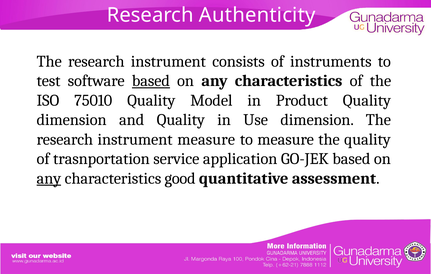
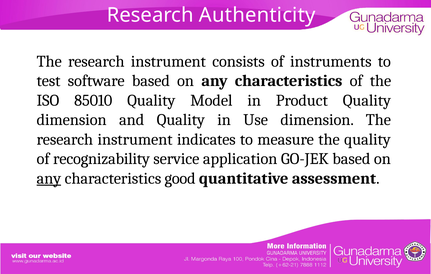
based at (151, 81) underline: present -> none
75010: 75010 -> 85010
instrument measure: measure -> indicates
trasnportation: trasnportation -> recognizability
